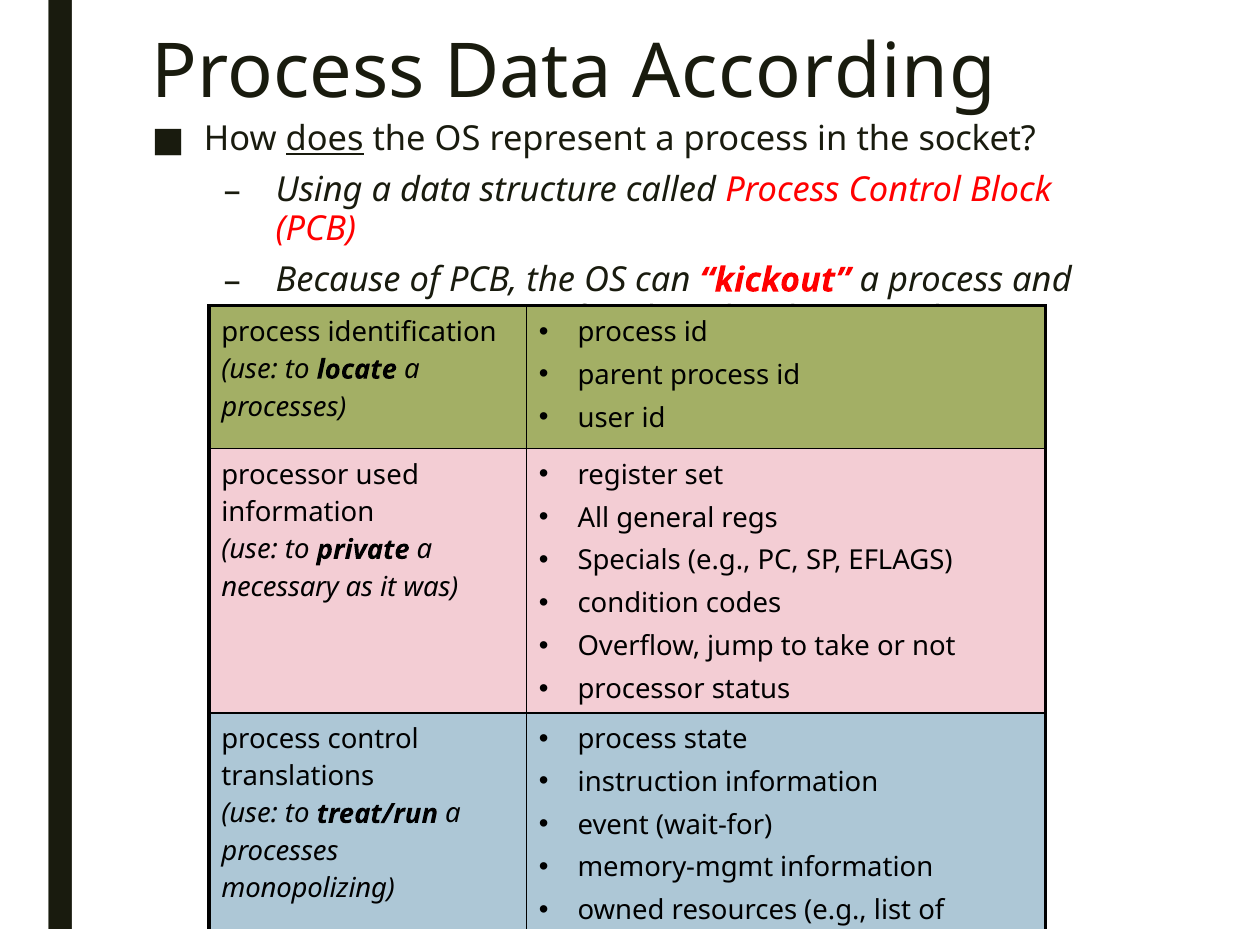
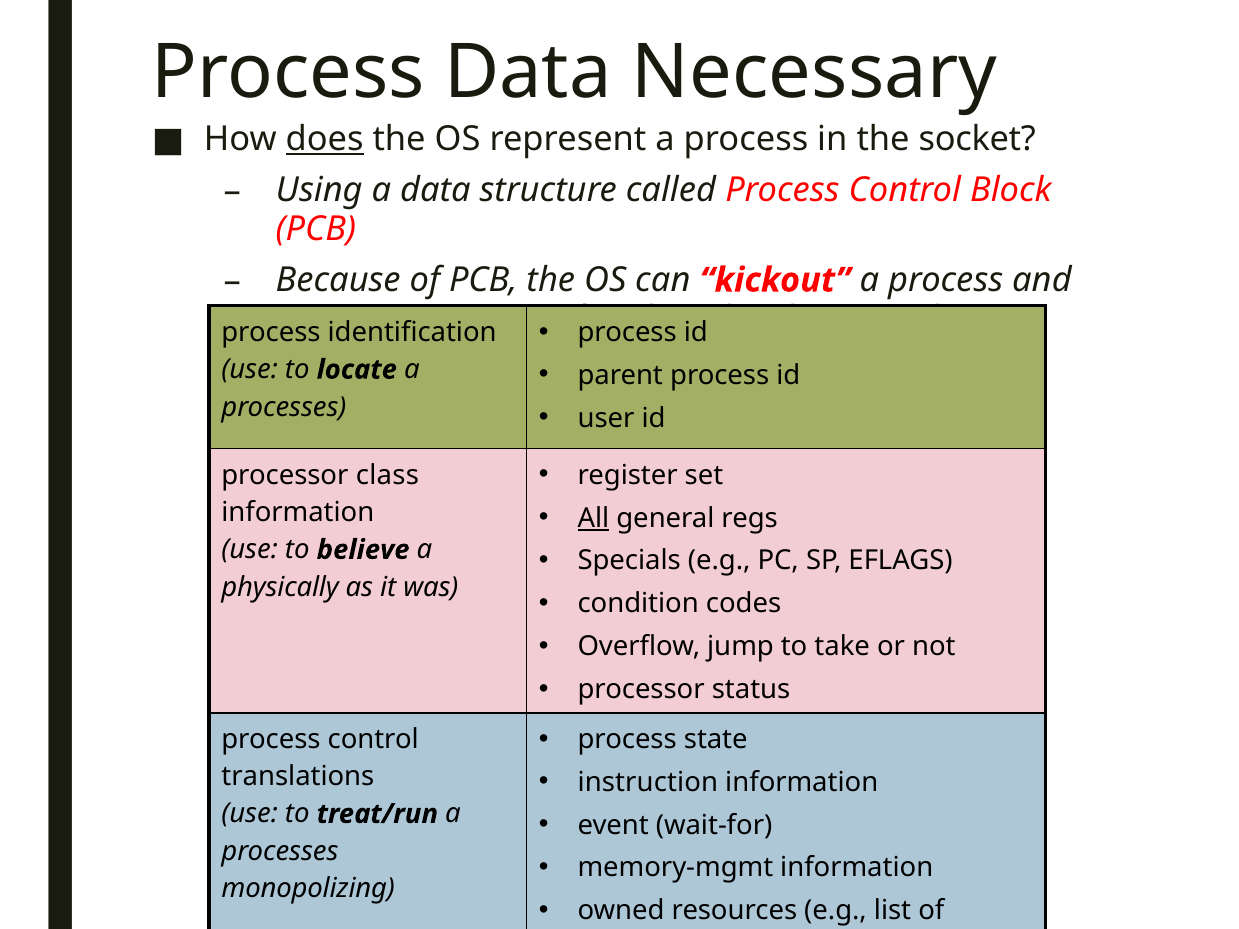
According: According -> Necessary
used: used -> class
All underline: none -> present
private: private -> believe
necessary: necessary -> physically
